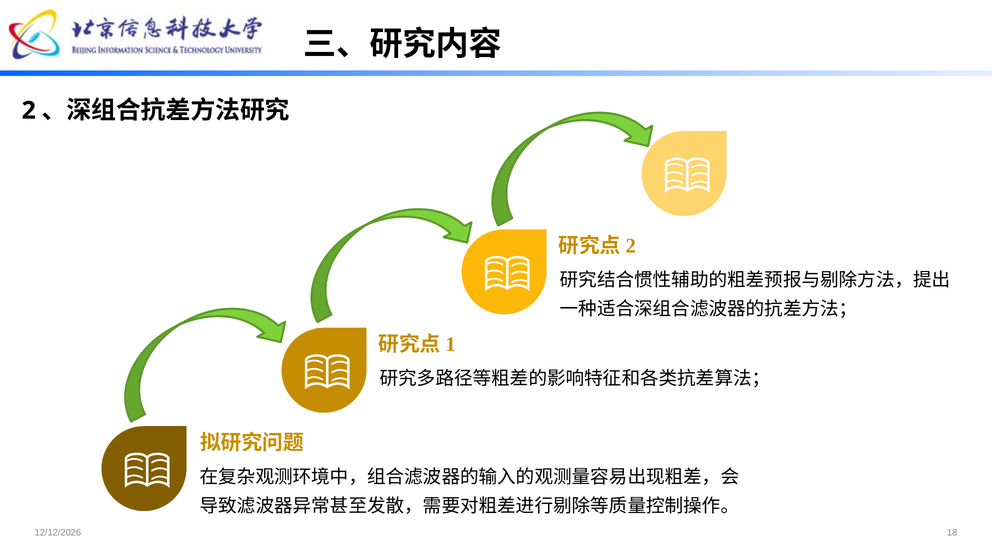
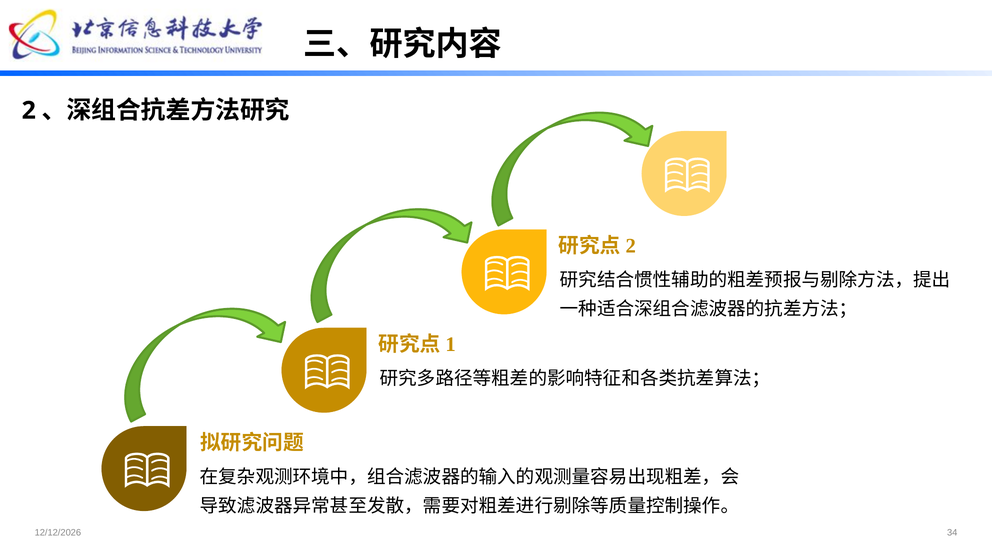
18: 18 -> 34
